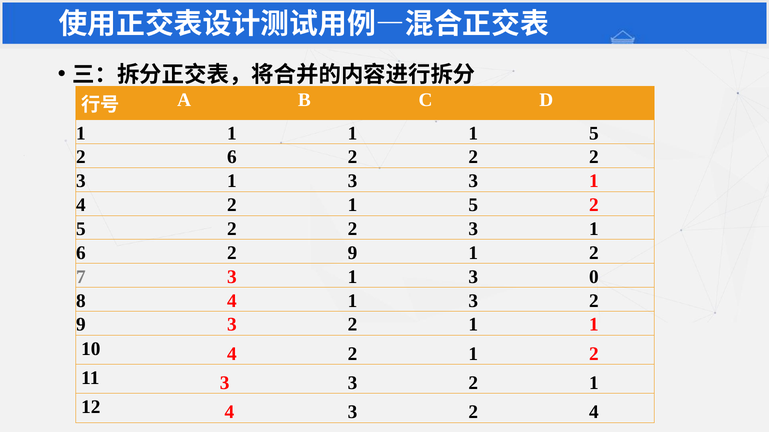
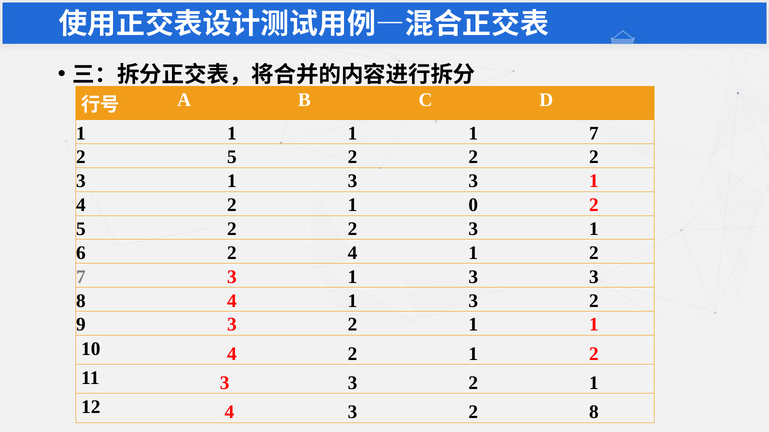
1 1 5: 5 -> 7
6 at (232, 157): 6 -> 5
2 1 5: 5 -> 0
6 2 9: 9 -> 4
0 at (594, 277): 0 -> 3
2 4: 4 -> 8
